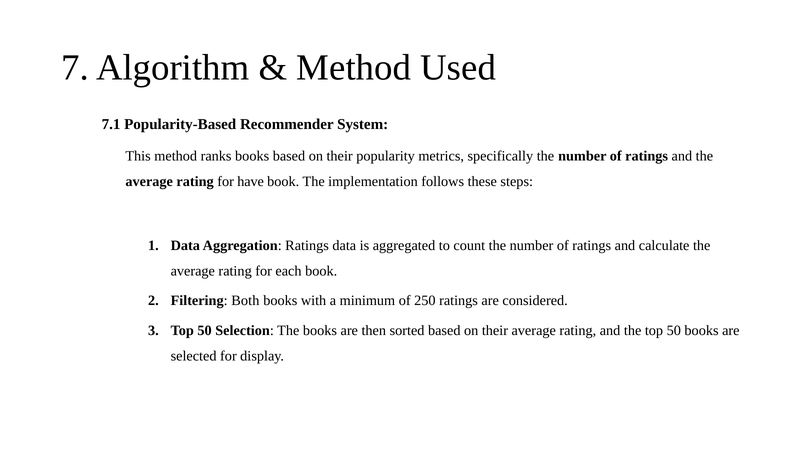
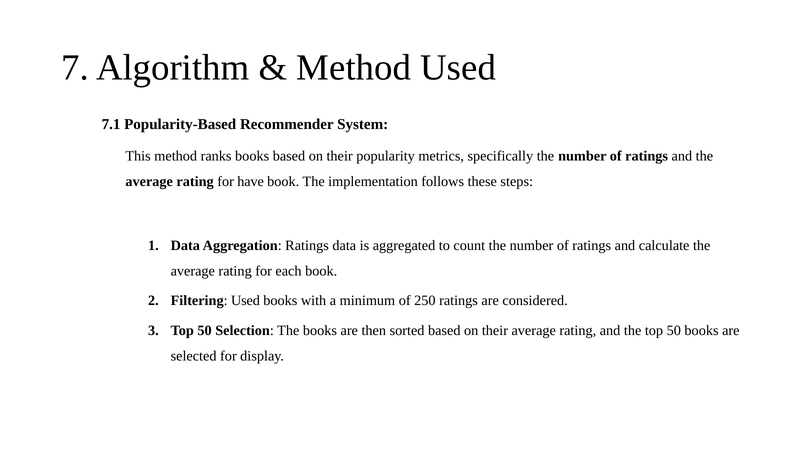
Filtering Both: Both -> Used
